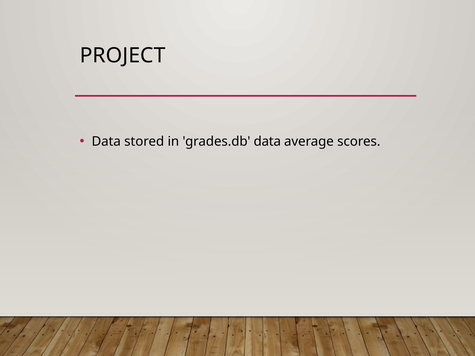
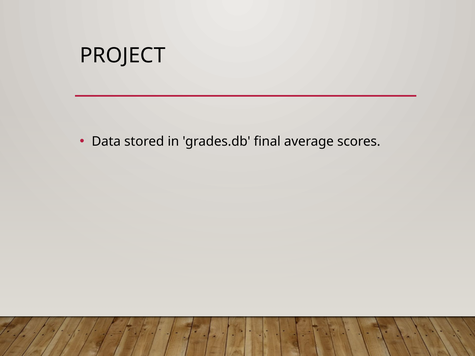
grades.db data: data -> final
